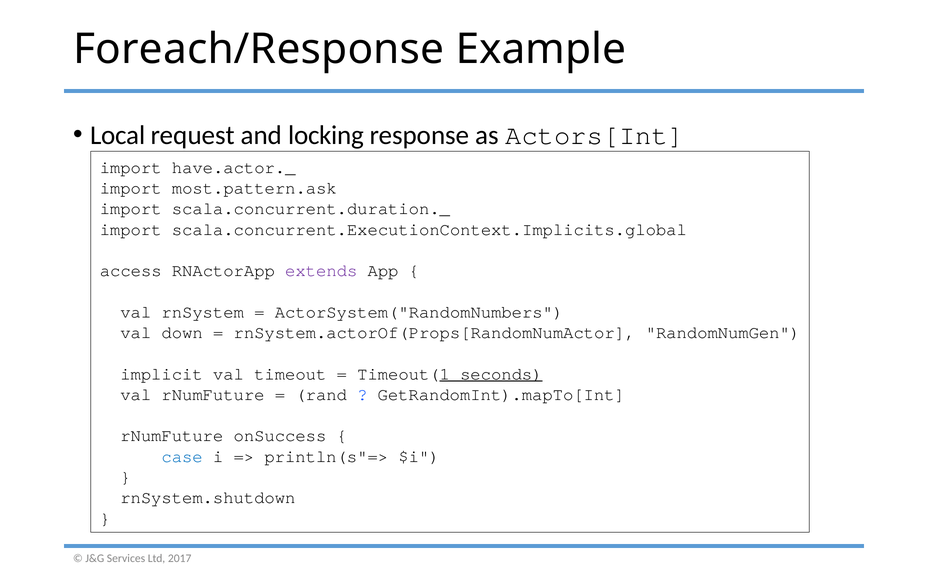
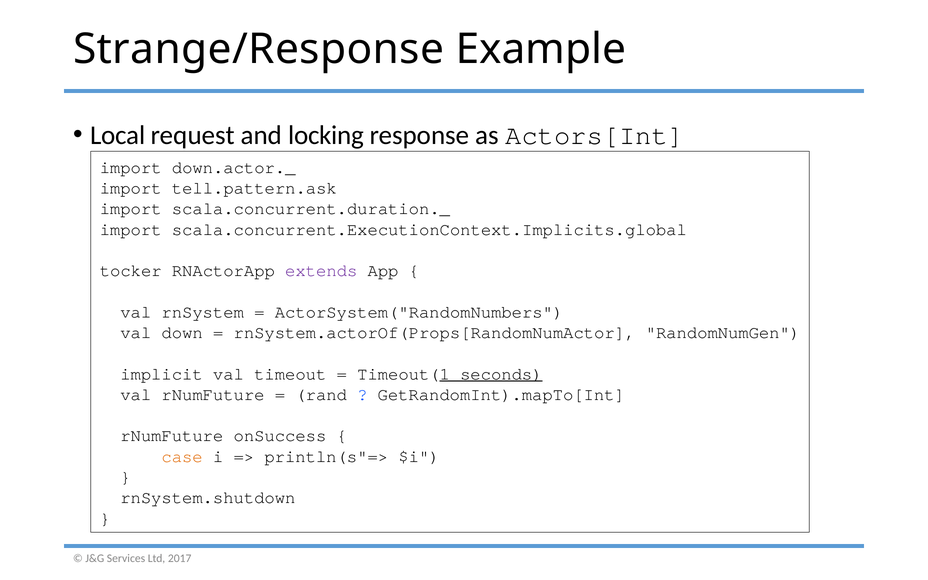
Foreach/Response: Foreach/Response -> Strange/Response
have.actor._: have.actor._ -> down.actor._
most.pattern.ask: most.pattern.ask -> tell.pattern.ask
access: access -> tocker
case colour: blue -> orange
